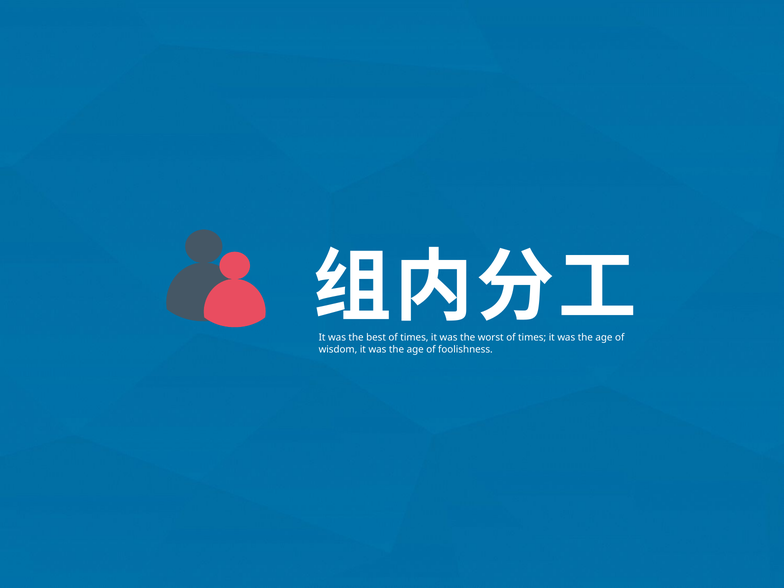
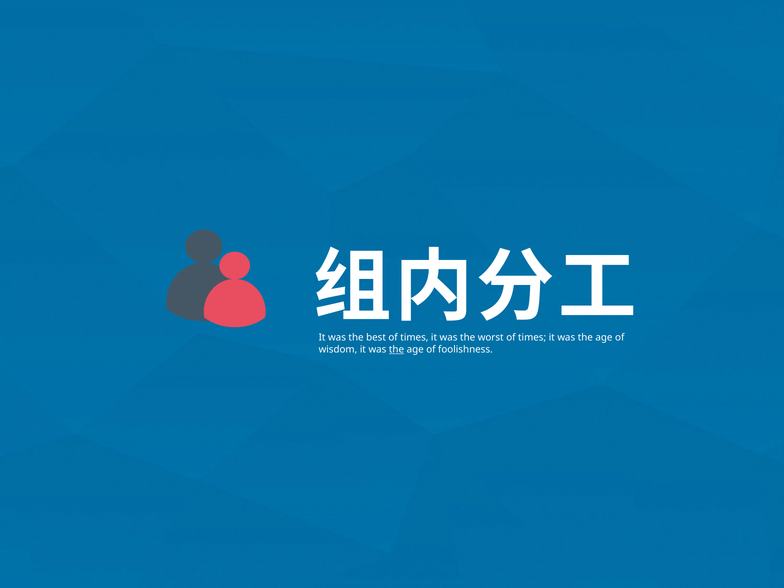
the at (396, 349) underline: none -> present
